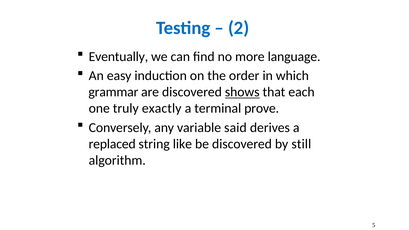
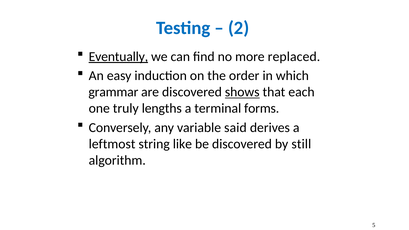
Eventually underline: none -> present
language: language -> replaced
exactly: exactly -> lengths
prove: prove -> forms
replaced: replaced -> leftmost
